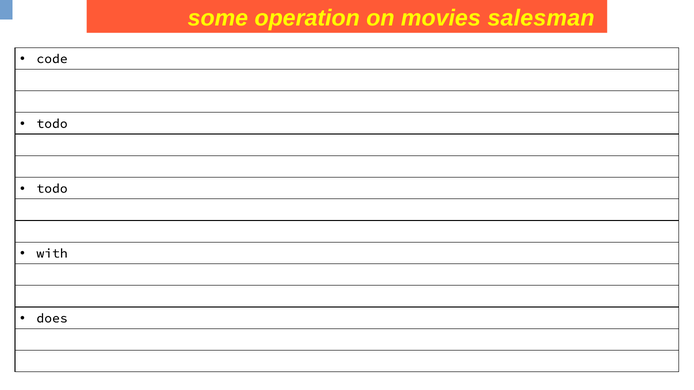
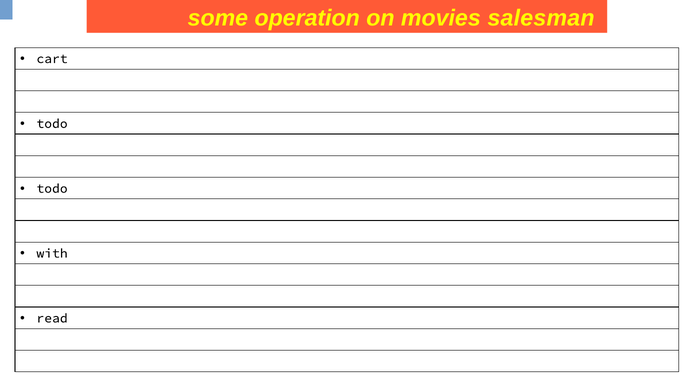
code: code -> cart
does: does -> read
